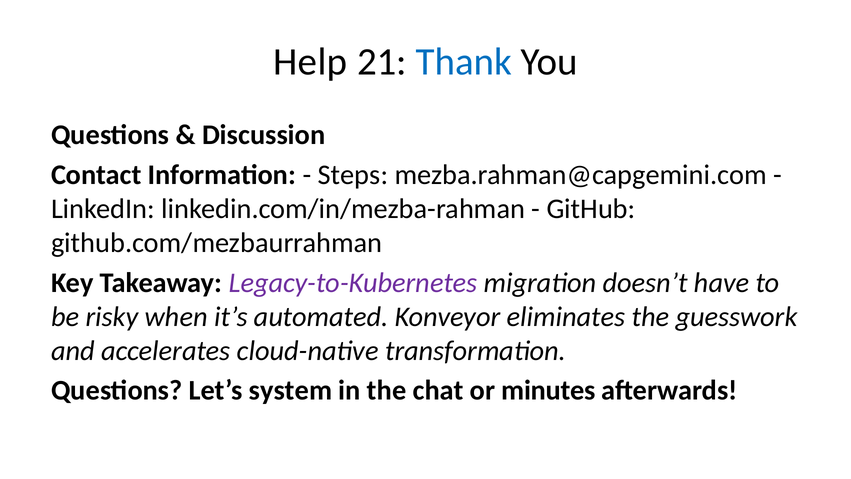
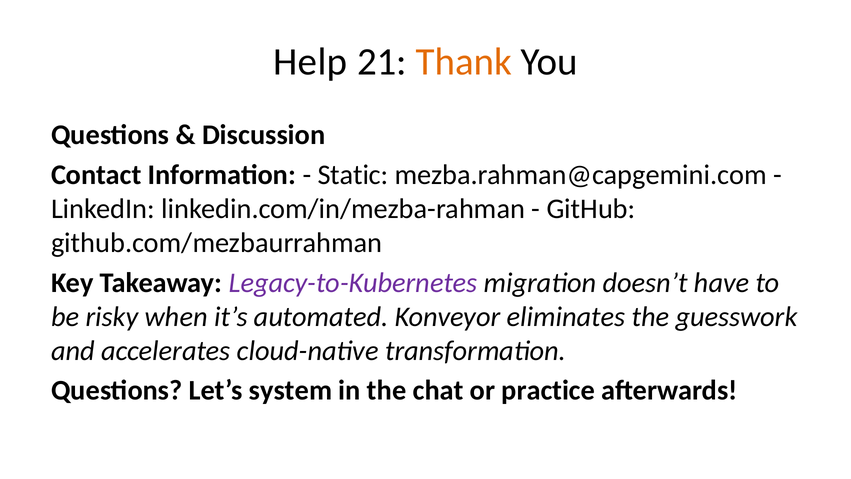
Thank colour: blue -> orange
Steps: Steps -> Static
minutes: minutes -> practice
